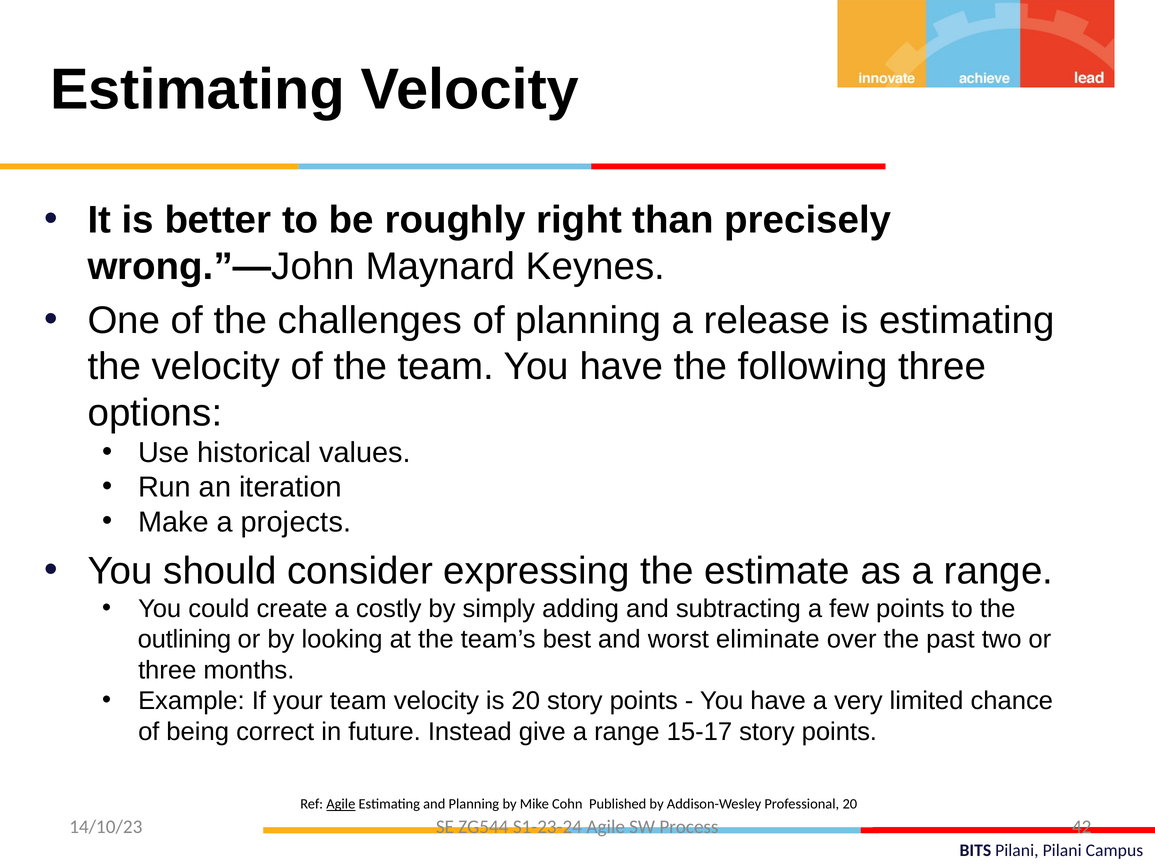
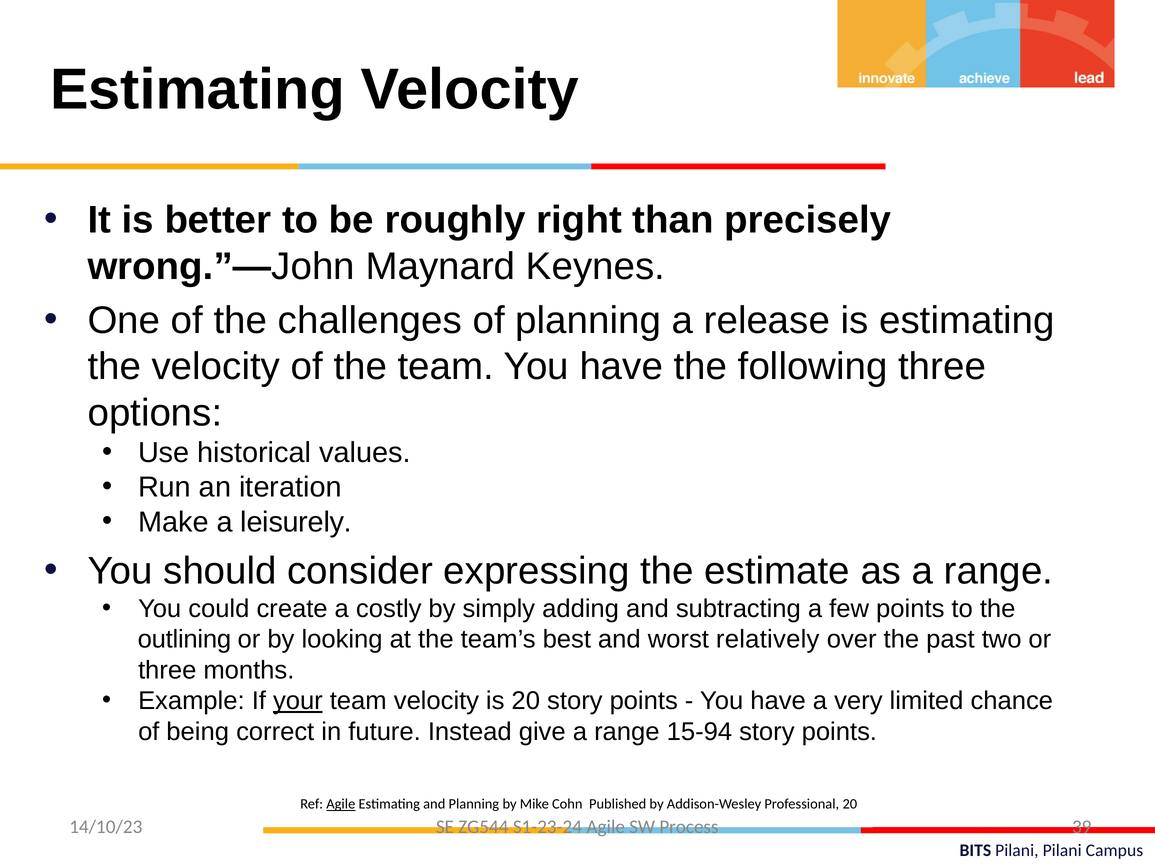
projects: projects -> leisurely
eliminate: eliminate -> relatively
your underline: none -> present
15-17: 15-17 -> 15-94
42: 42 -> 39
